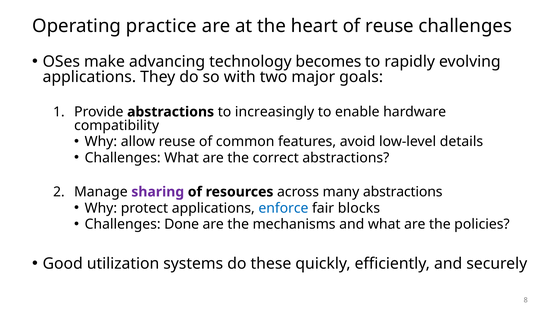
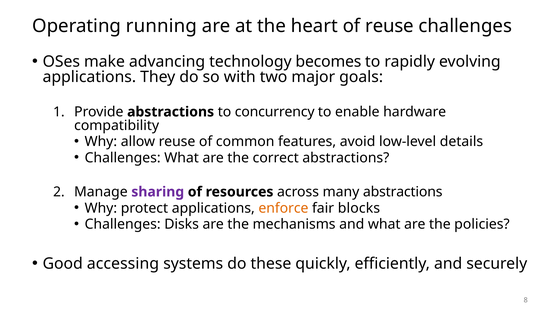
practice: practice -> running
increasingly: increasingly -> concurrency
enforce colour: blue -> orange
Done: Done -> Disks
utilization: utilization -> accessing
